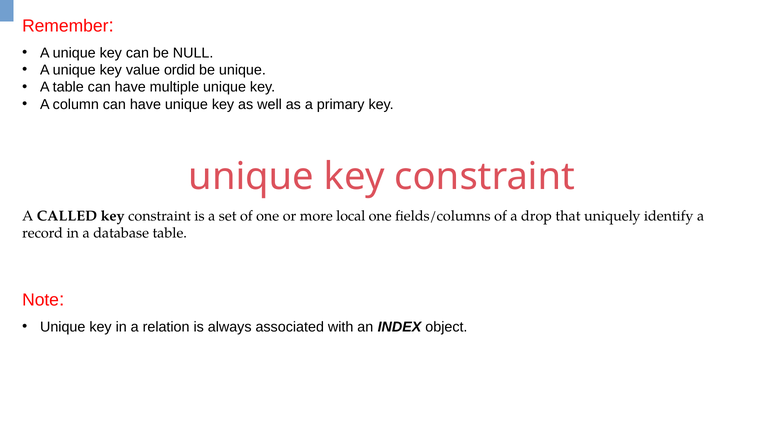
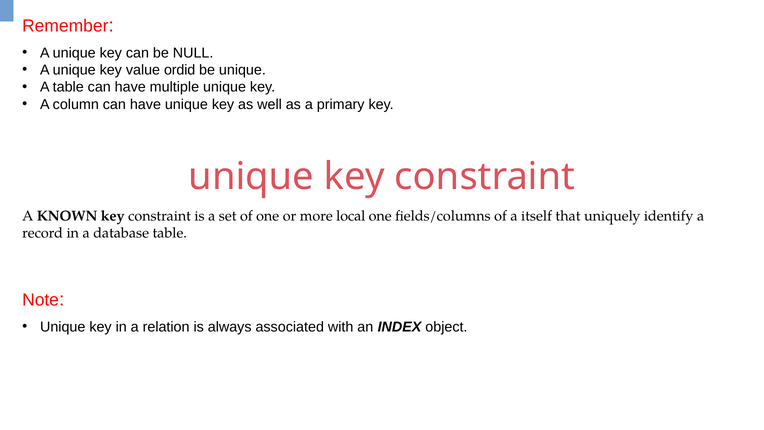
CALLED: CALLED -> KNOWN
drop: drop -> itself
